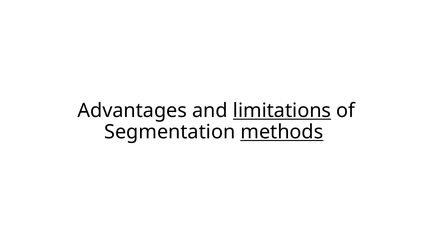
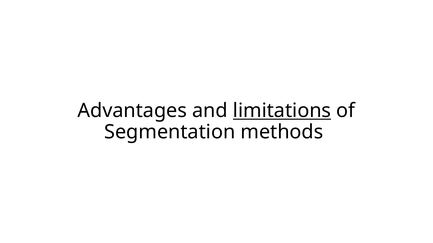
methods underline: present -> none
